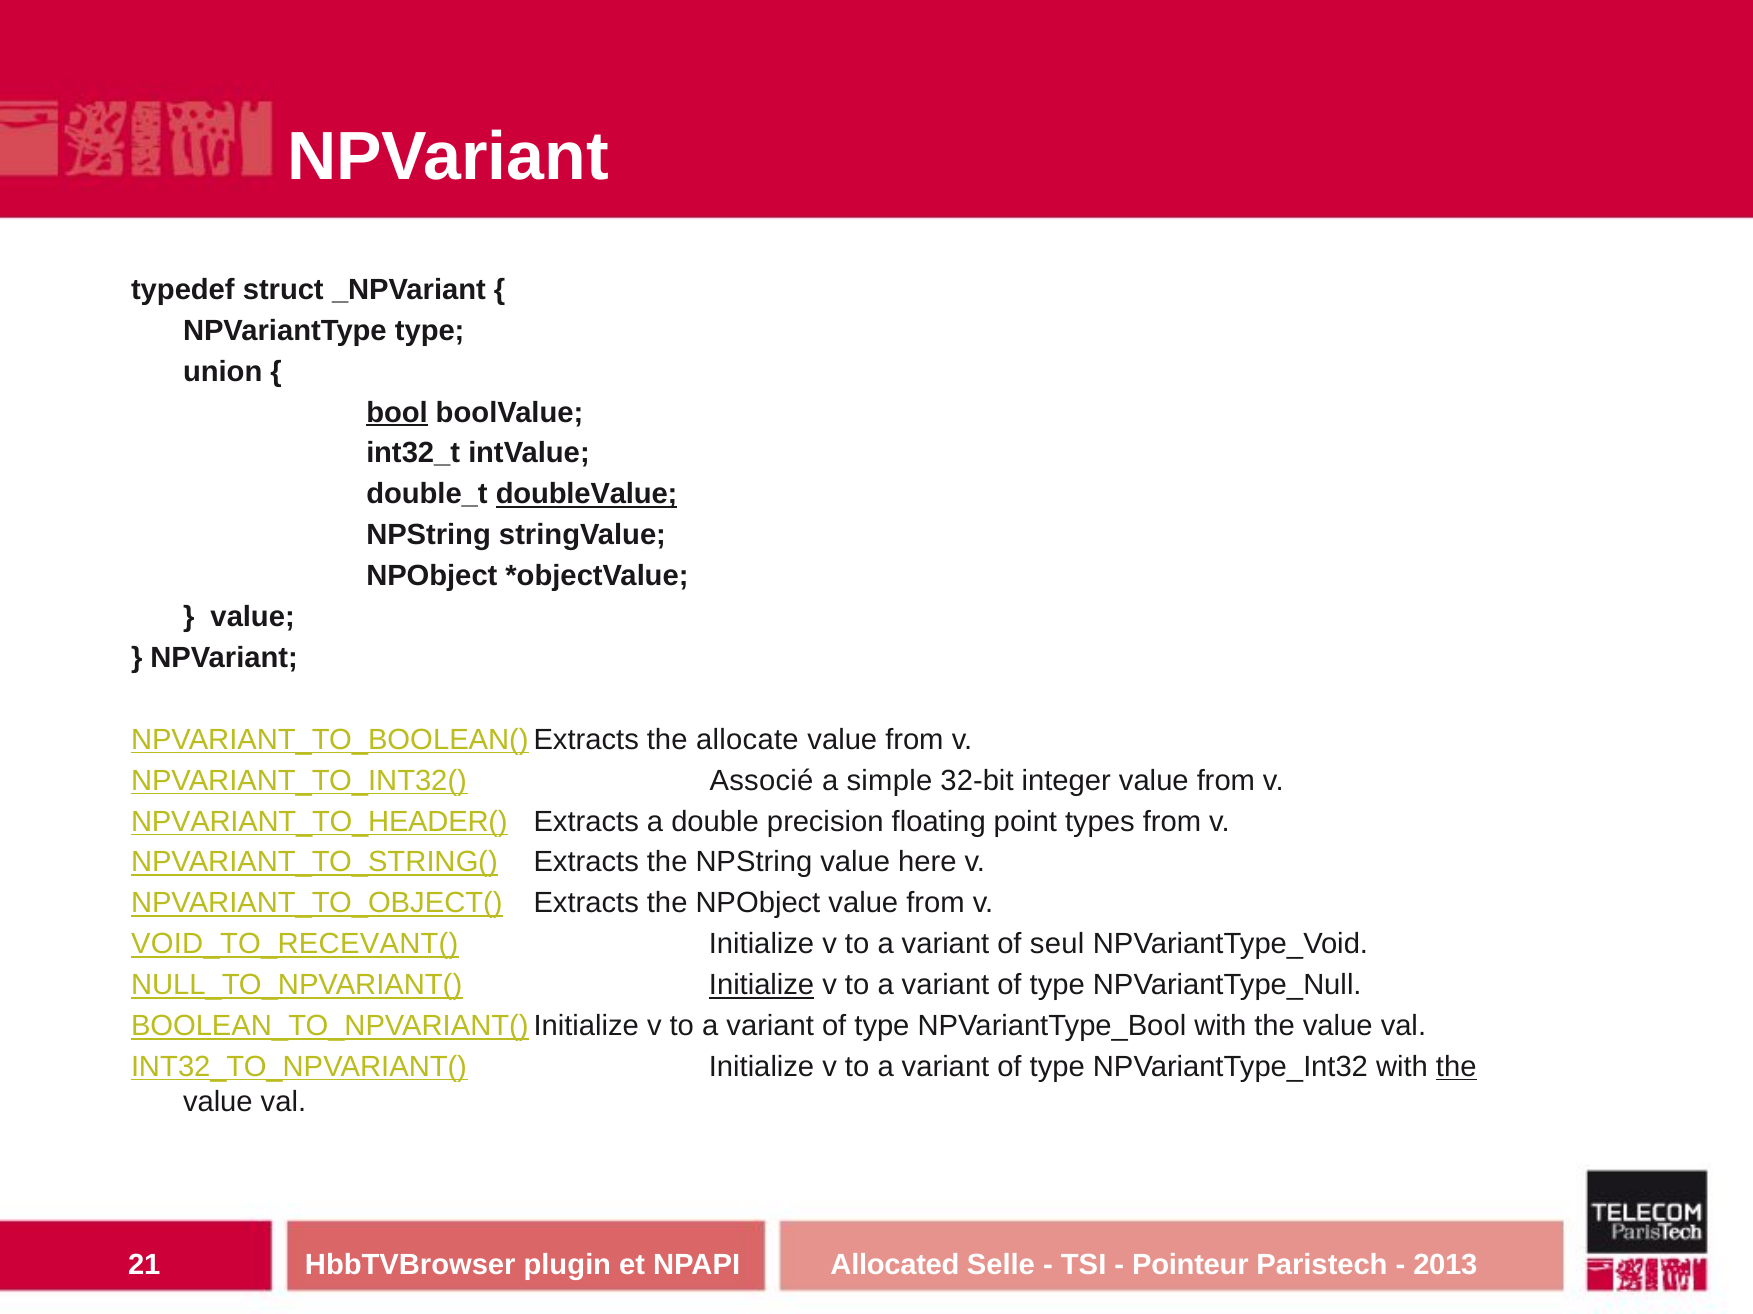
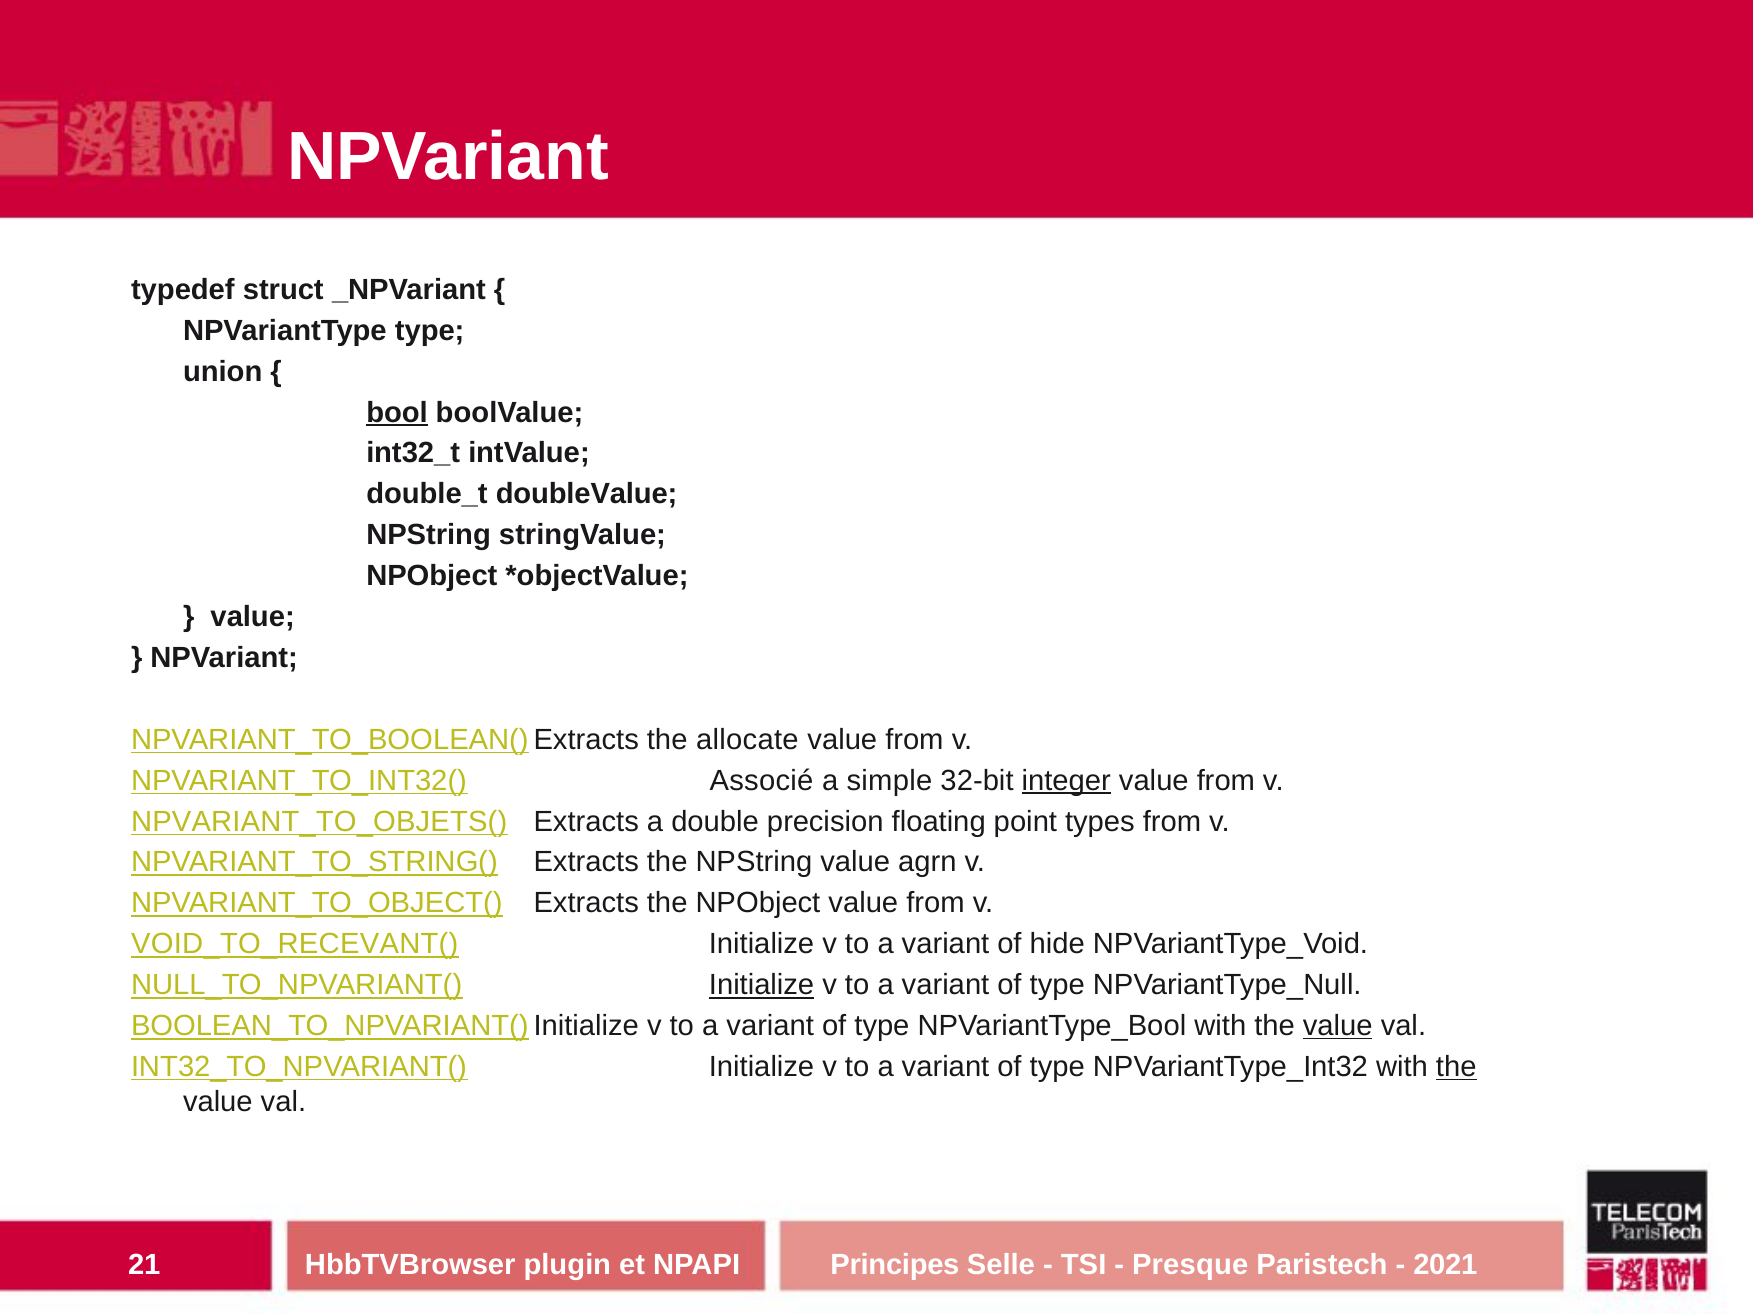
doubleValue underline: present -> none
integer underline: none -> present
NPVARIANT_TO_HEADER(: NPVARIANT_TO_HEADER( -> NPVARIANT_TO_OBJETS(
here: here -> agrn
seul: seul -> hide
value at (1338, 1027) underline: none -> present
Allocated: Allocated -> Principes
Pointeur: Pointeur -> Presque
2013: 2013 -> 2021
